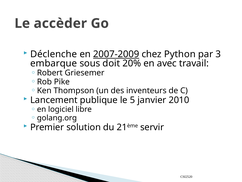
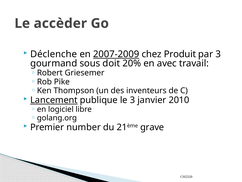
Python: Python -> Produit
embarque: embarque -> gourmand
Lancement underline: none -> present
le 5: 5 -> 3
solution: solution -> number
servir: servir -> grave
